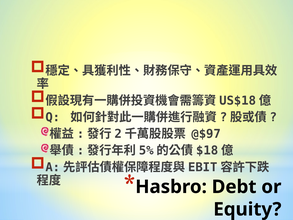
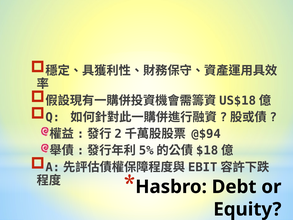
@$97: @$97 -> @$94
